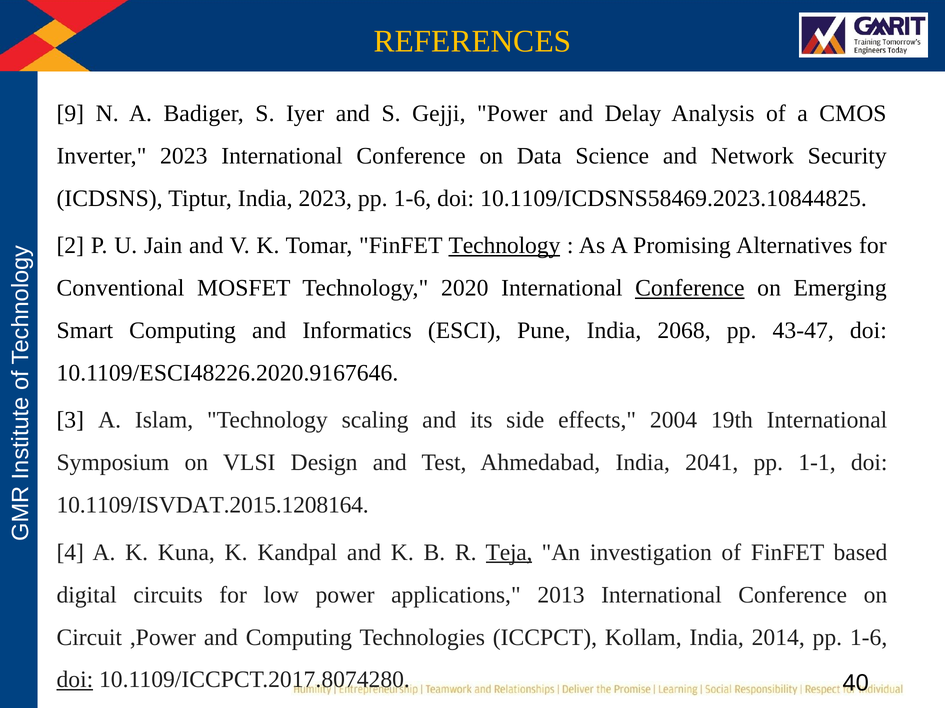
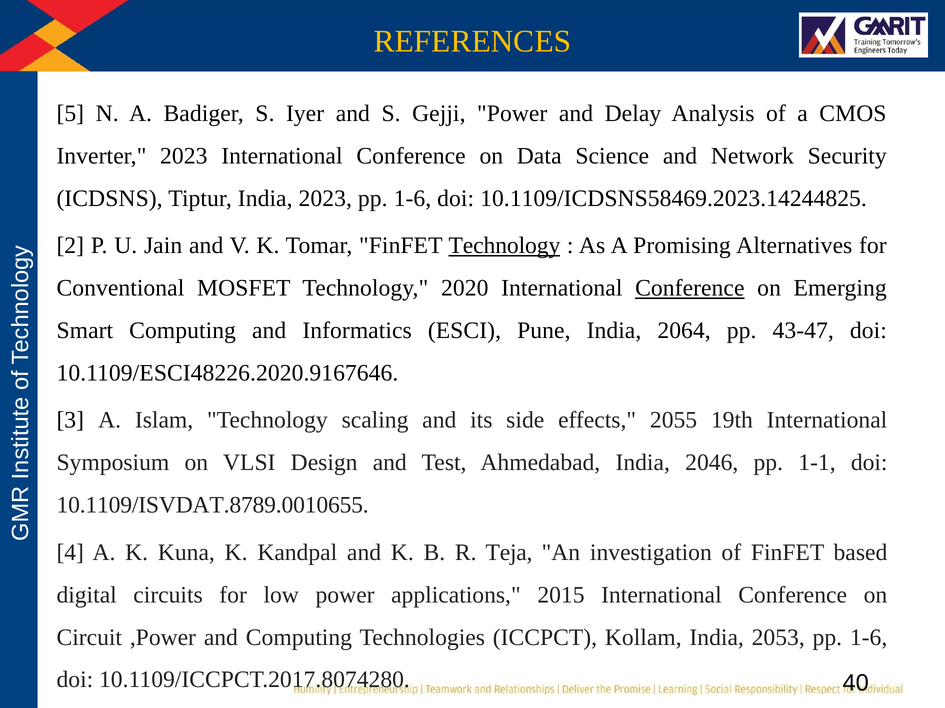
9: 9 -> 5
10.1109/ICDSNS58469.2023.10844825: 10.1109/ICDSNS58469.2023.10844825 -> 10.1109/ICDSNS58469.2023.14244825
2068: 2068 -> 2064
2004: 2004 -> 2055
2041: 2041 -> 2046
10.1109/ISVDAT.2015.1208164: 10.1109/ISVDAT.2015.1208164 -> 10.1109/ISVDAT.8789.0010655
Teja underline: present -> none
2013: 2013 -> 2015
2014: 2014 -> 2053
doi at (75, 680) underline: present -> none
